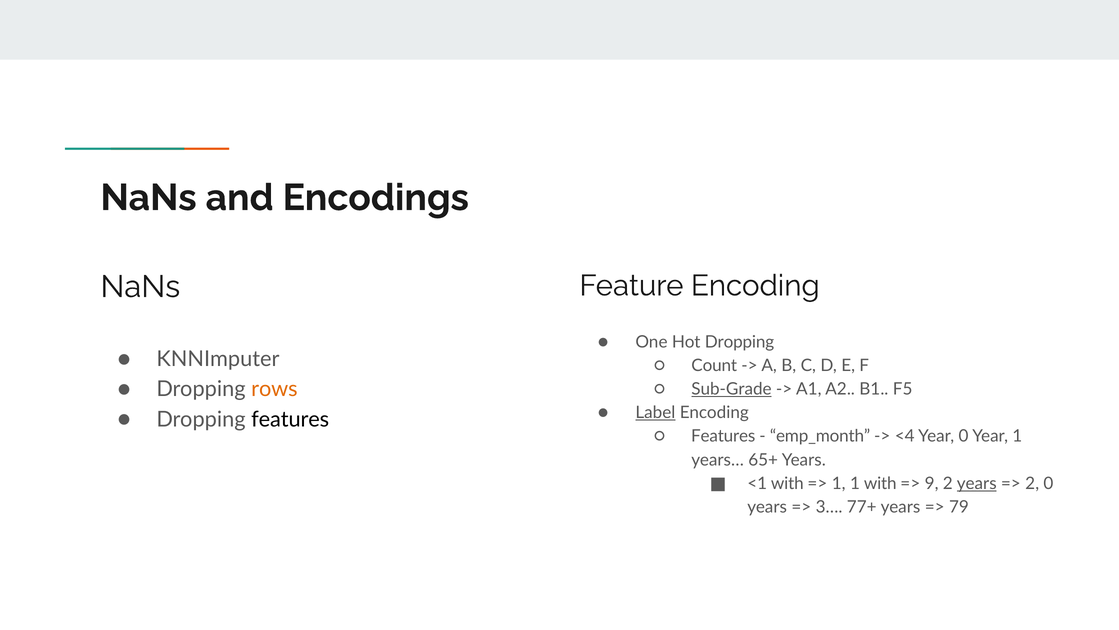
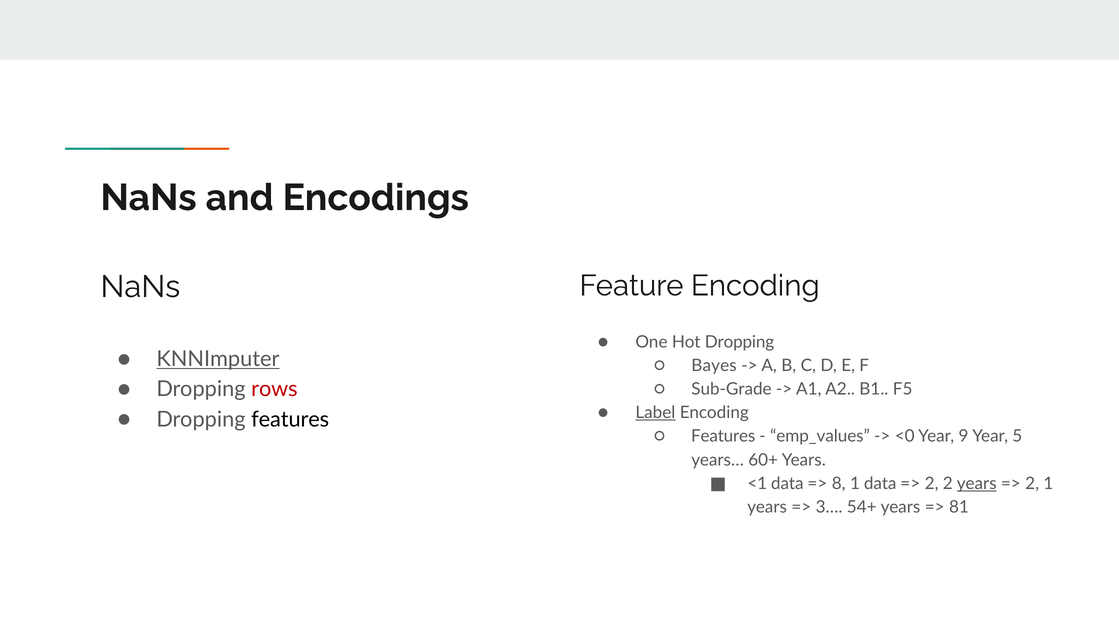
KNNImputer underline: none -> present
Count: Count -> Bayes
rows colour: orange -> red
Sub-Grade underline: present -> none
emp_month: emp_month -> emp_values
<4: <4 -> <0
Year 0: 0 -> 9
Year 1: 1 -> 5
65+: 65+ -> 60+
<1 with: with -> data
1 at (839, 483): 1 -> 8
1 with: with -> data
9 at (932, 483): 9 -> 2
2 0: 0 -> 1
77+: 77+ -> 54+
79: 79 -> 81
